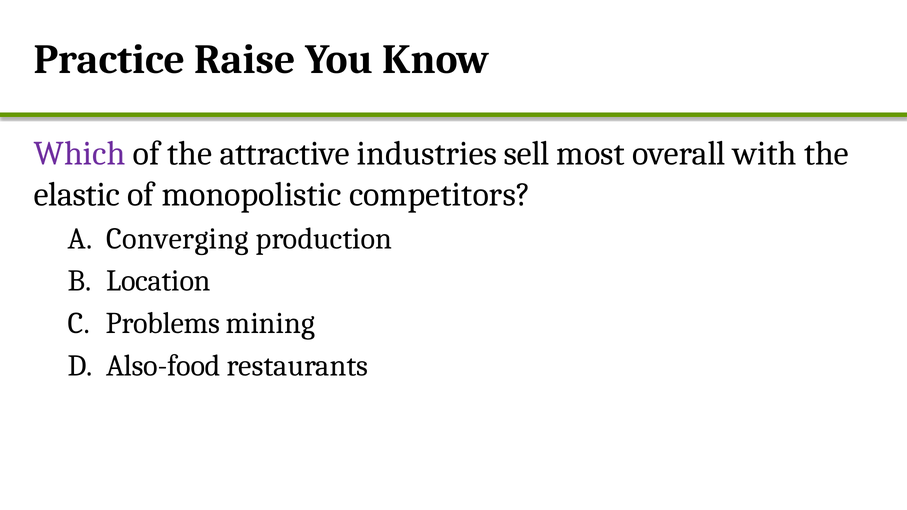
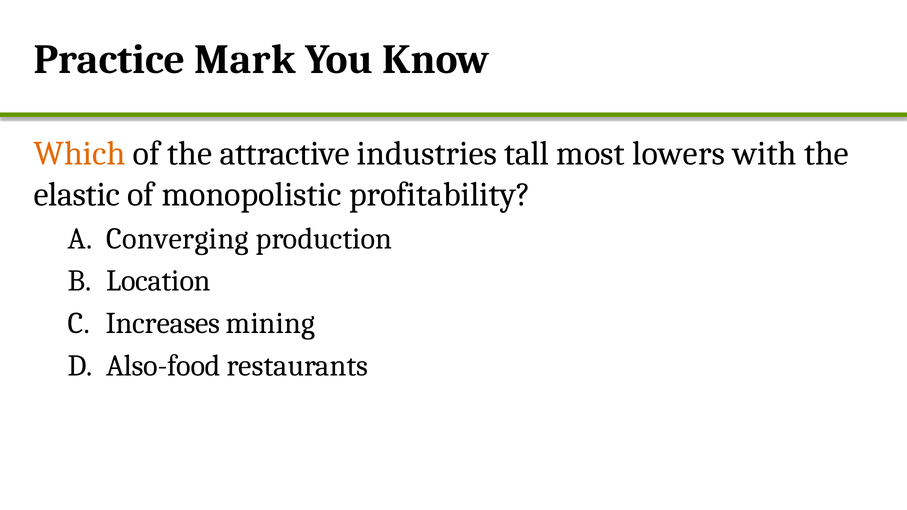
Raise: Raise -> Mark
Which colour: purple -> orange
sell: sell -> tall
overall: overall -> lowers
competitors: competitors -> profitability
Problems: Problems -> Increases
